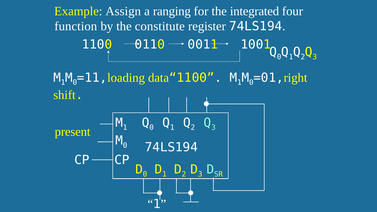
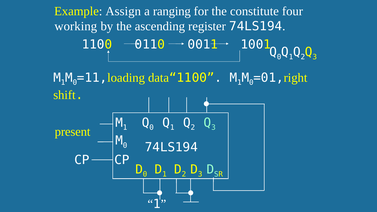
integrated: integrated -> constitute
function: function -> working
constitute: constitute -> ascending
